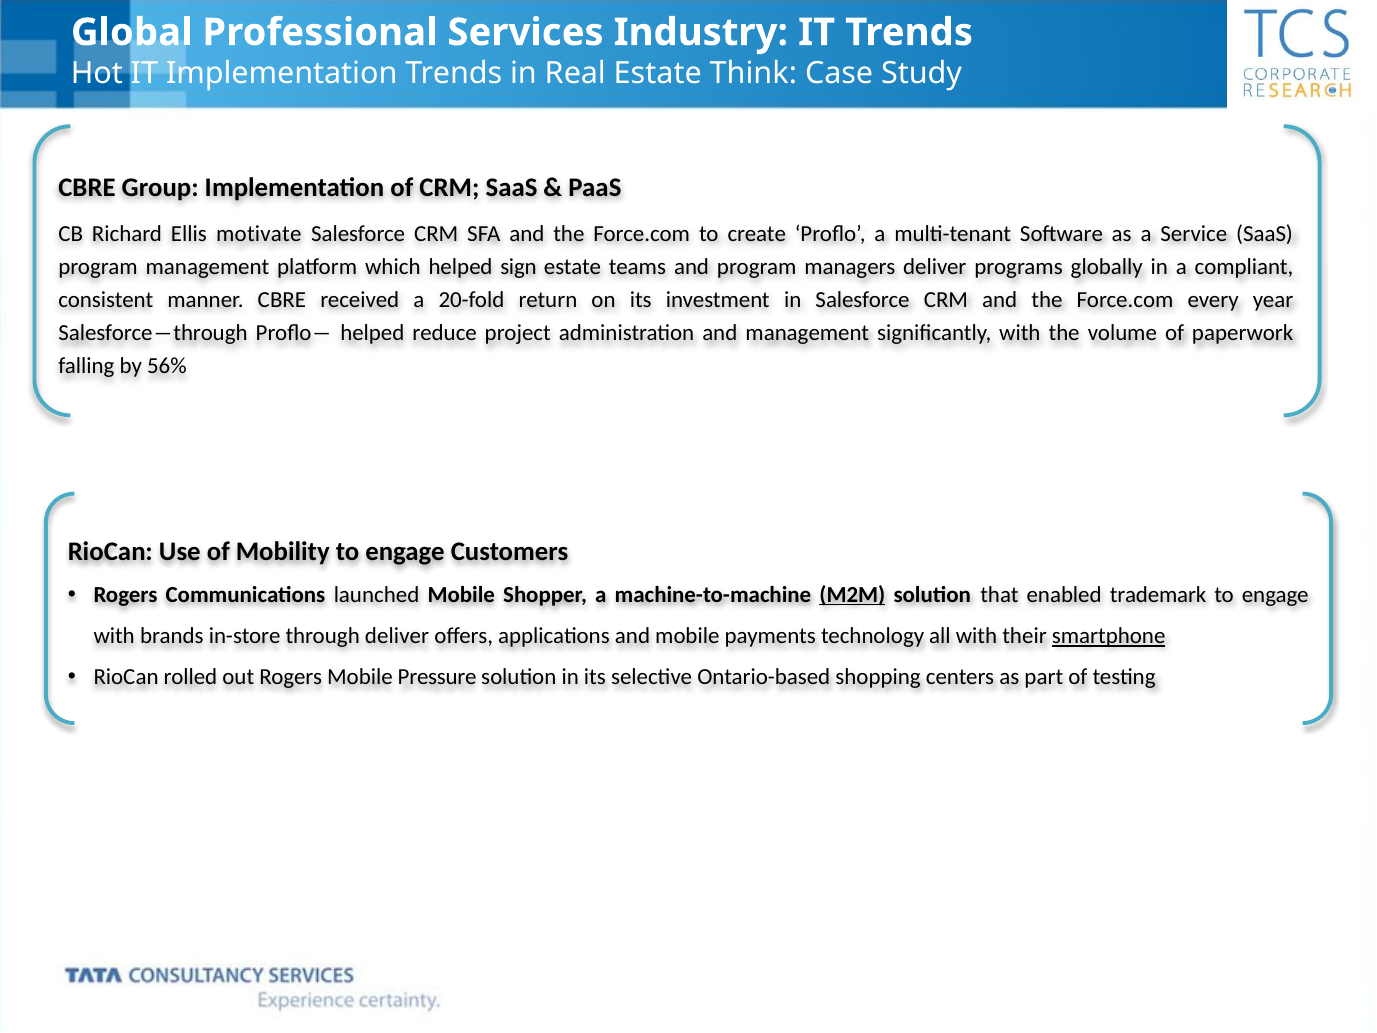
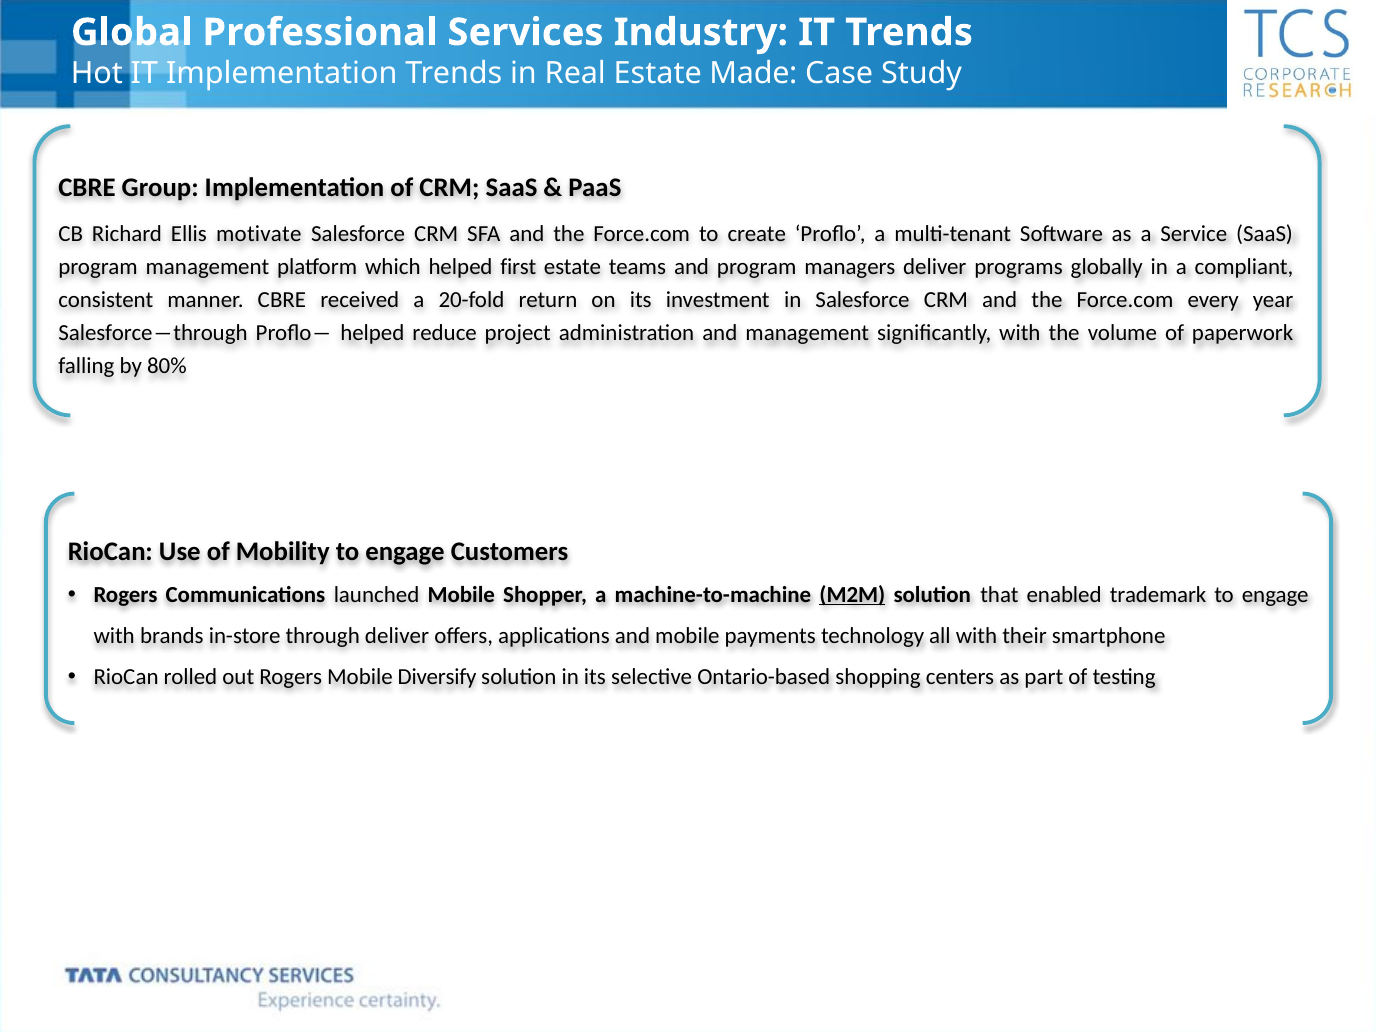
Think: Think -> Made
sign: sign -> first
56%: 56% -> 80%
smartphone underline: present -> none
Pressure: Pressure -> Diversify
